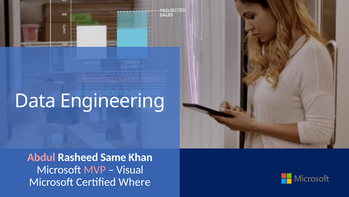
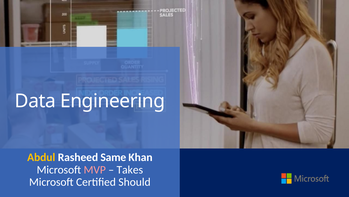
Abdul colour: pink -> yellow
Visual: Visual -> Takes
Where: Where -> Should
